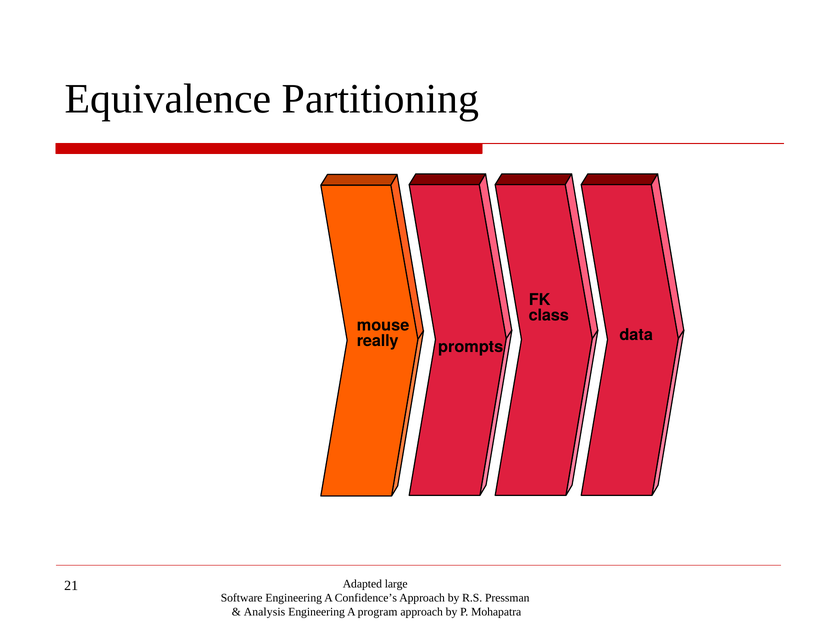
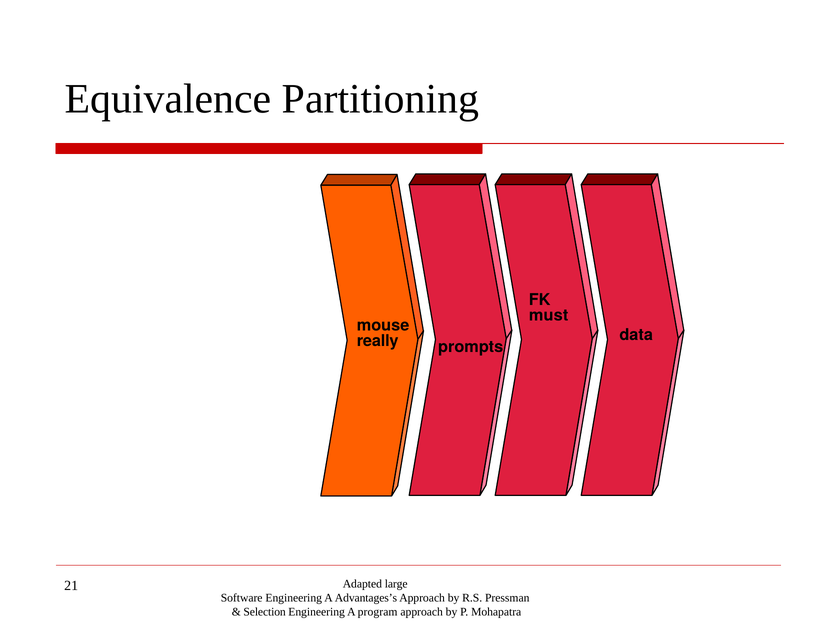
class: class -> must
Confidence’s: Confidence’s -> Advantages’s
Analysis: Analysis -> Selection
